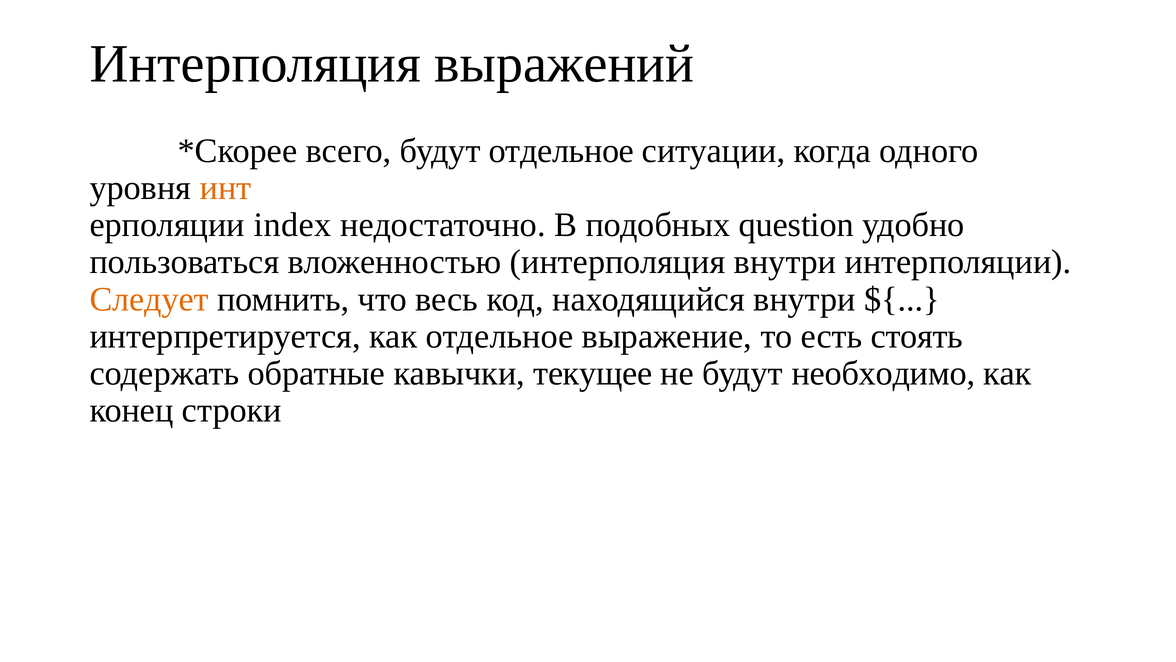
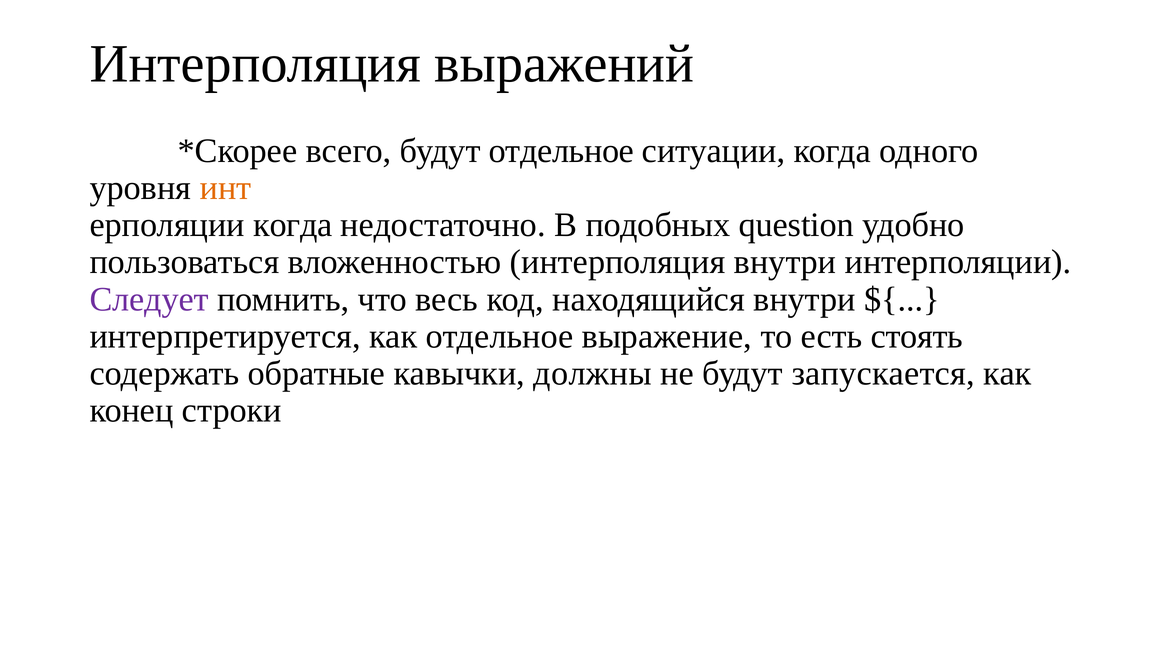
ерполяции index: index -> когда
Следует colour: orange -> purple
текущее: текущее -> должны
необходимо: необходимо -> запускается
